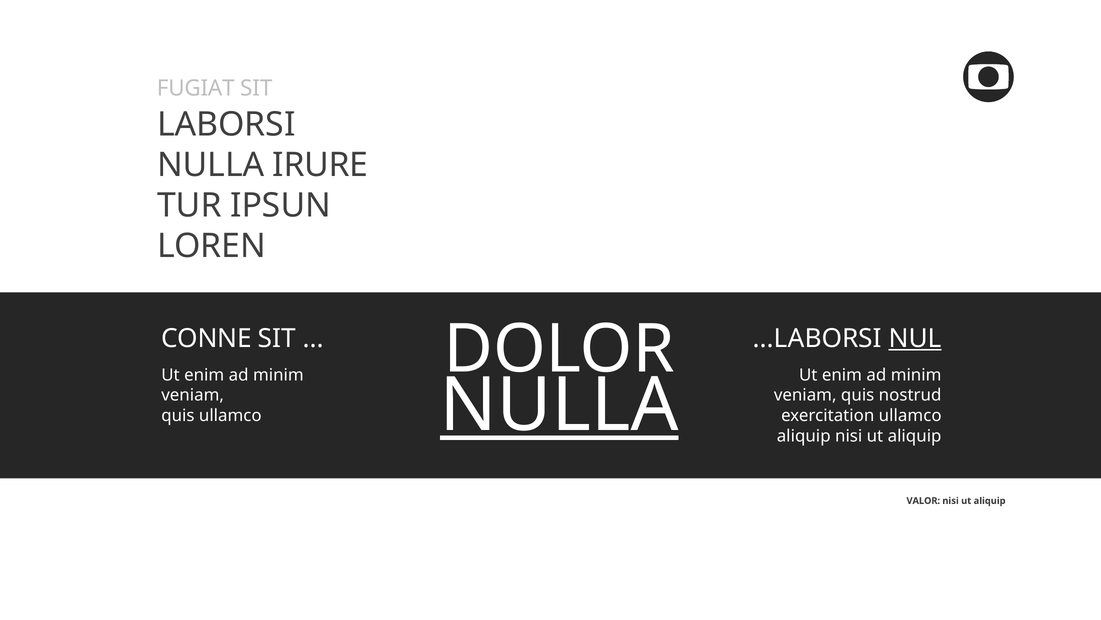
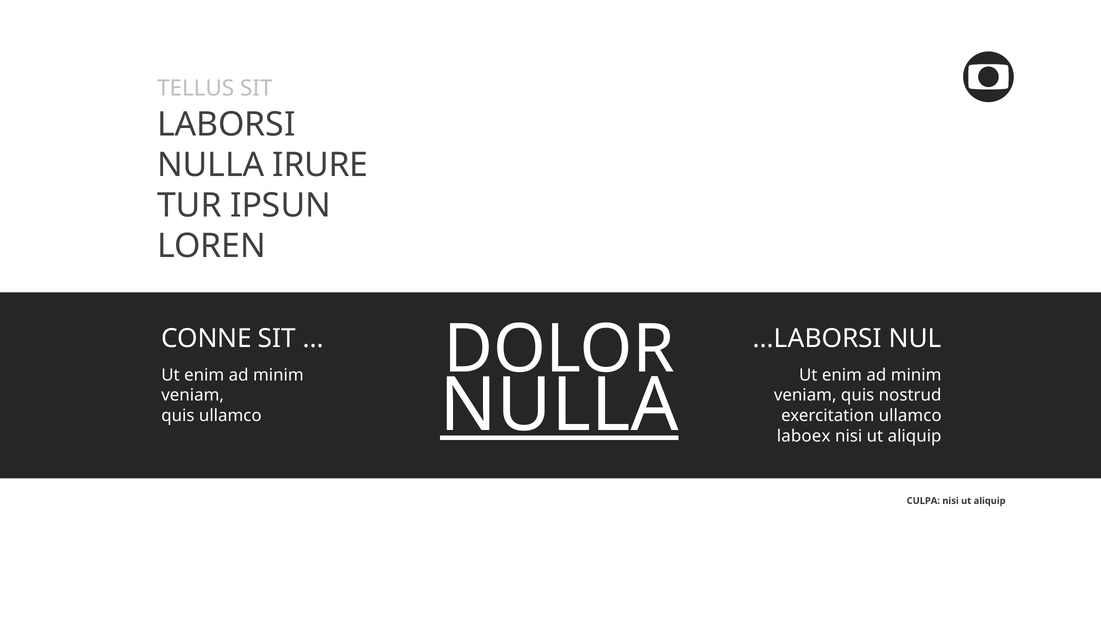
FUGIAT: FUGIAT -> TELLUS
NUL underline: present -> none
aliquip at (804, 435): aliquip -> laboex
VALOR: VALOR -> CULPA
